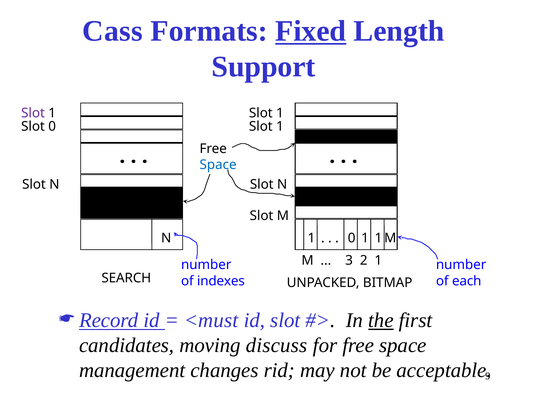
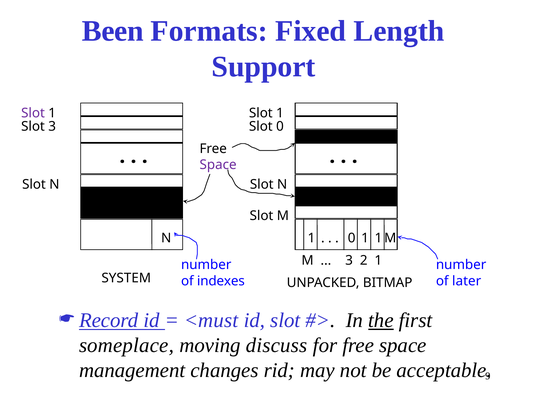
Cass: Cass -> Been
Fixed underline: present -> none
Slot 0: 0 -> 3
1 at (280, 126): 1 -> 0
Space at (218, 165) colour: blue -> purple
SEARCH: SEARCH -> SYSTEM
each: each -> later
candidates: candidates -> someplace
